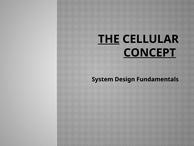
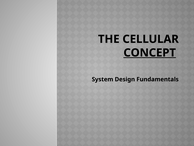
THE underline: present -> none
